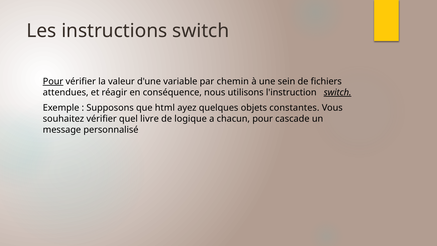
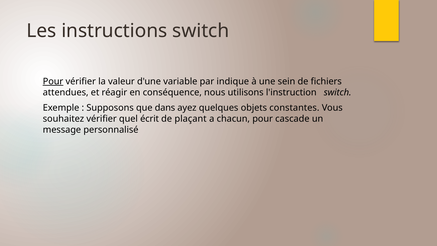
chemin: chemin -> indique
switch at (338, 92) underline: present -> none
html: html -> dans
livre: livre -> écrit
logique: logique -> plaçant
